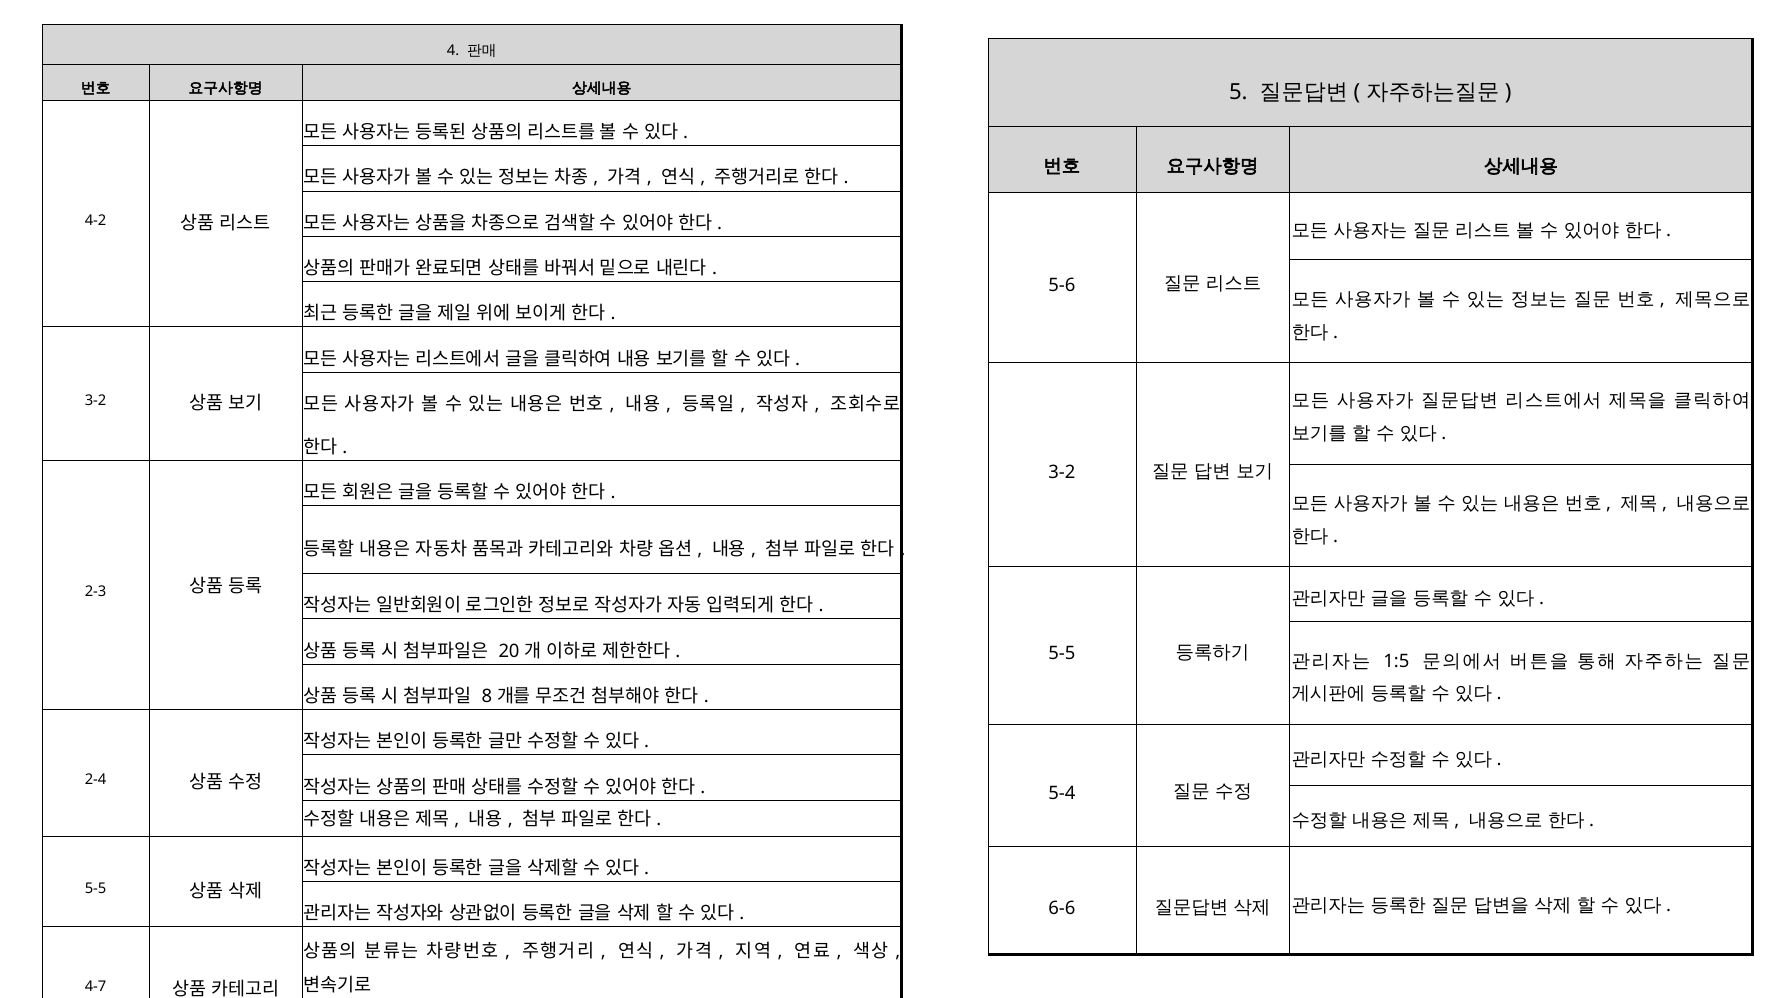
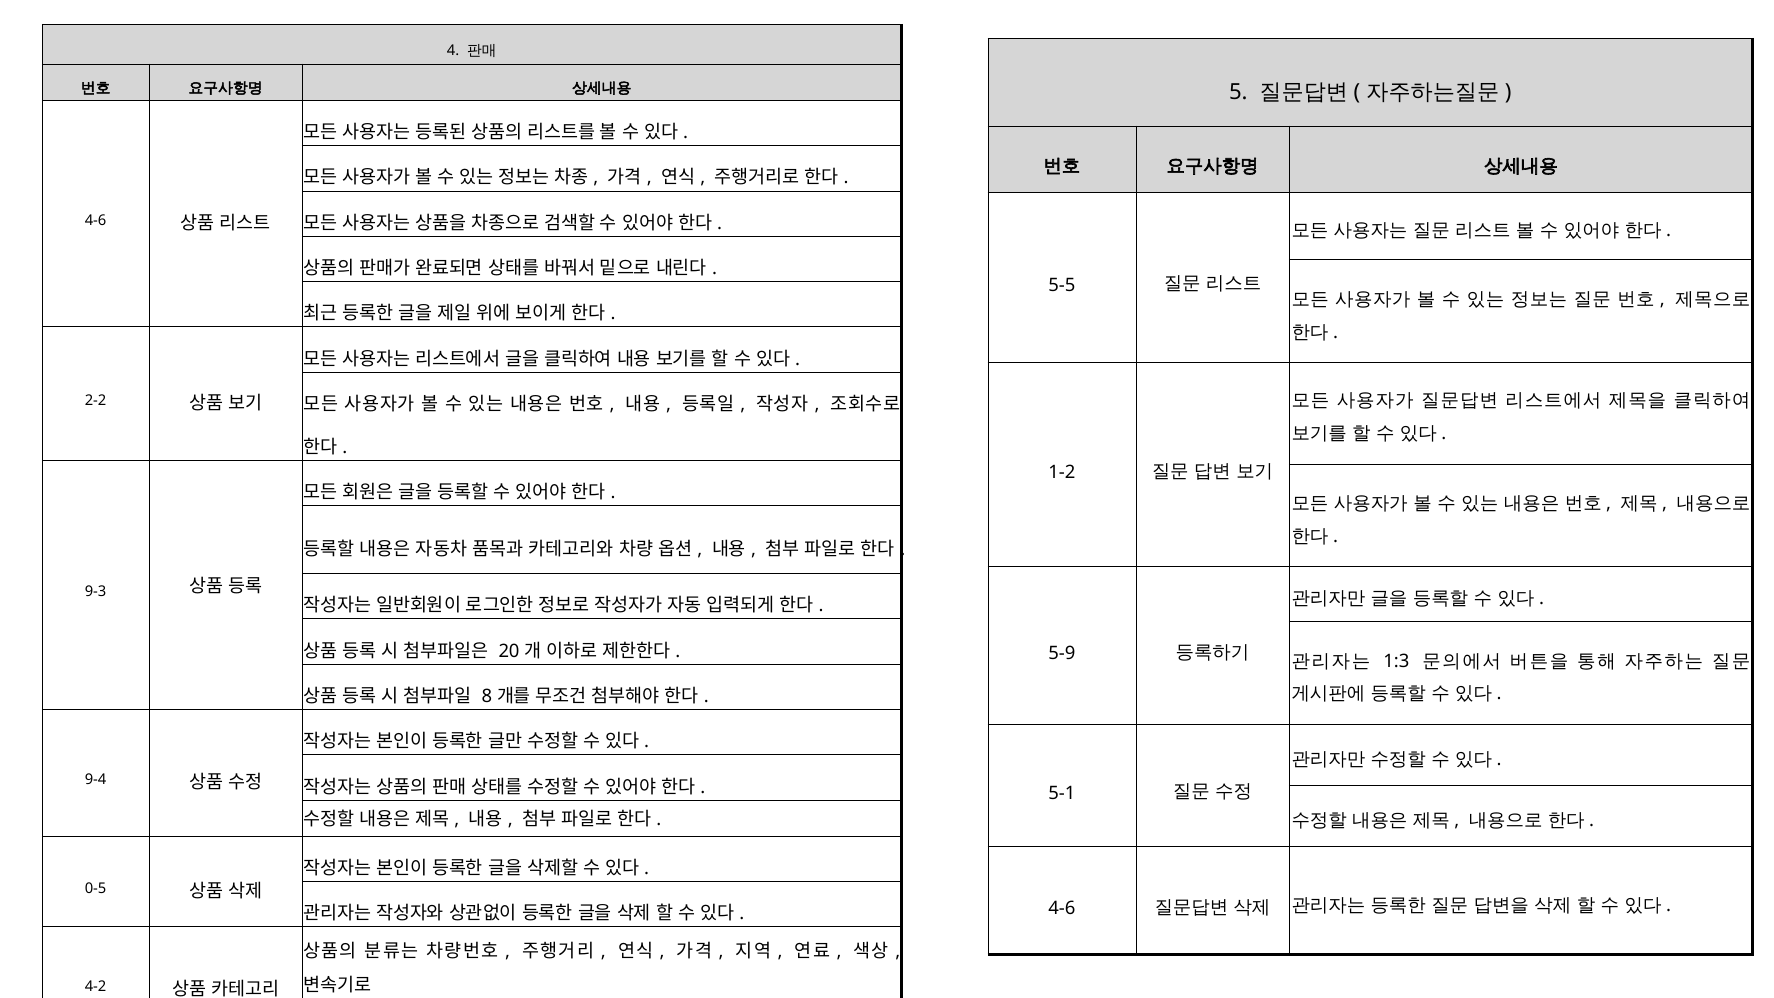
4-2 at (96, 220): 4-2 -> 4-6
5-6: 5-6 -> 5-5
3-2 at (96, 400): 3-2 -> 2-2
3-2 at (1062, 473): 3-2 -> 1-2
2-3: 2-3 -> 9-3
5-5 at (1062, 654): 5-5 -> 5-9
1:5: 1:5 -> 1:3
2-4: 2-4 -> 9-4
5-4: 5-4 -> 5-1
5-5 at (96, 888): 5-5 -> 0-5
6-6 at (1062, 909): 6-6 -> 4-6
4-7 at (96, 987): 4-7 -> 4-2
